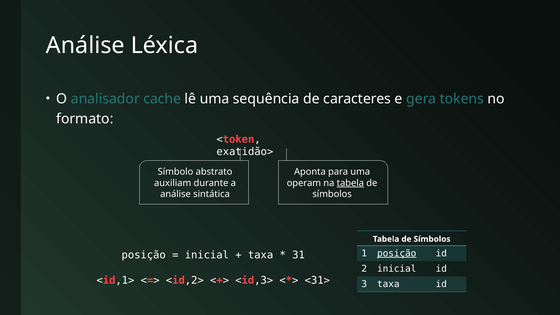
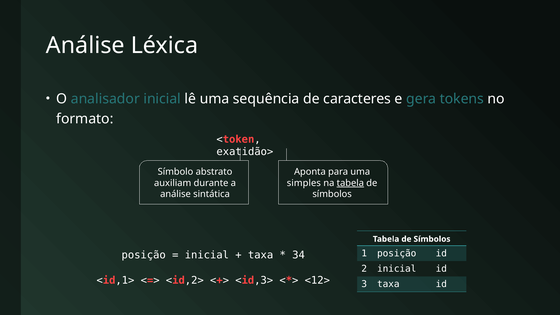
analisador cache: cache -> inicial
operam: operam -> simples
posição at (397, 253) underline: present -> none
31: 31 -> 34
<31>: <31> -> <12>
